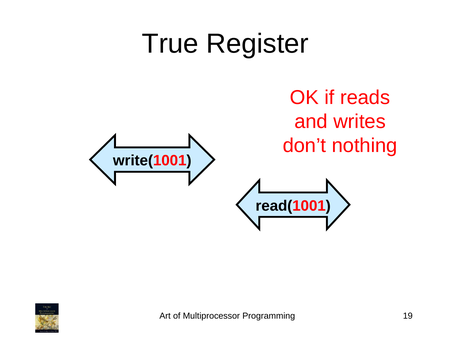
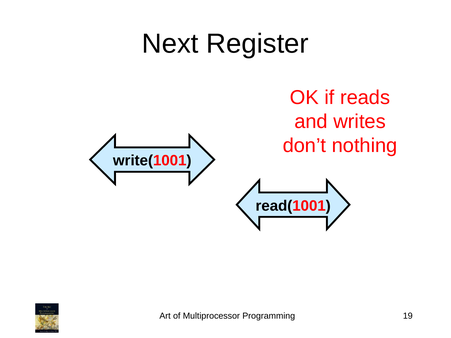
True: True -> Next
